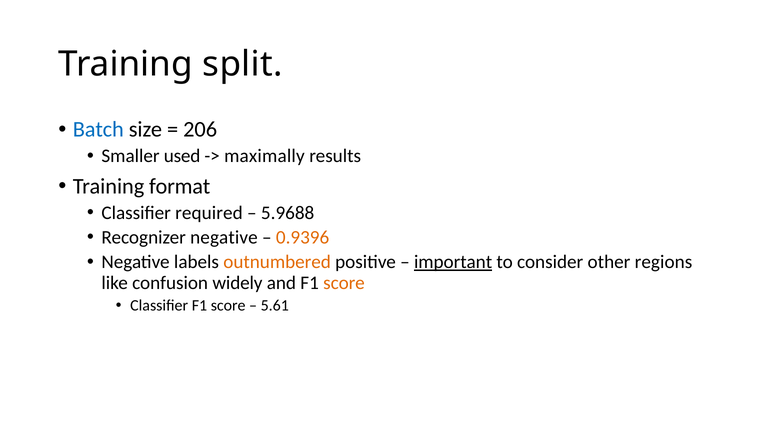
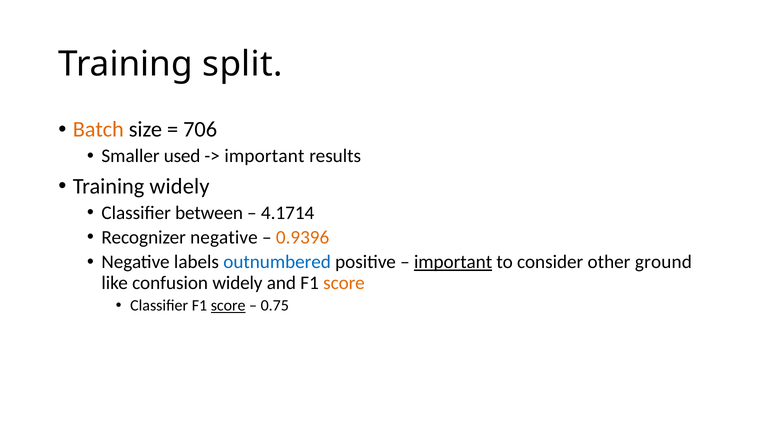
Batch colour: blue -> orange
206: 206 -> 706
maximally at (264, 156): maximally -> important
Training format: format -> widely
required: required -> between
5.9688: 5.9688 -> 4.1714
outnumbered colour: orange -> blue
regions: regions -> ground
score at (228, 306) underline: none -> present
5.61: 5.61 -> 0.75
